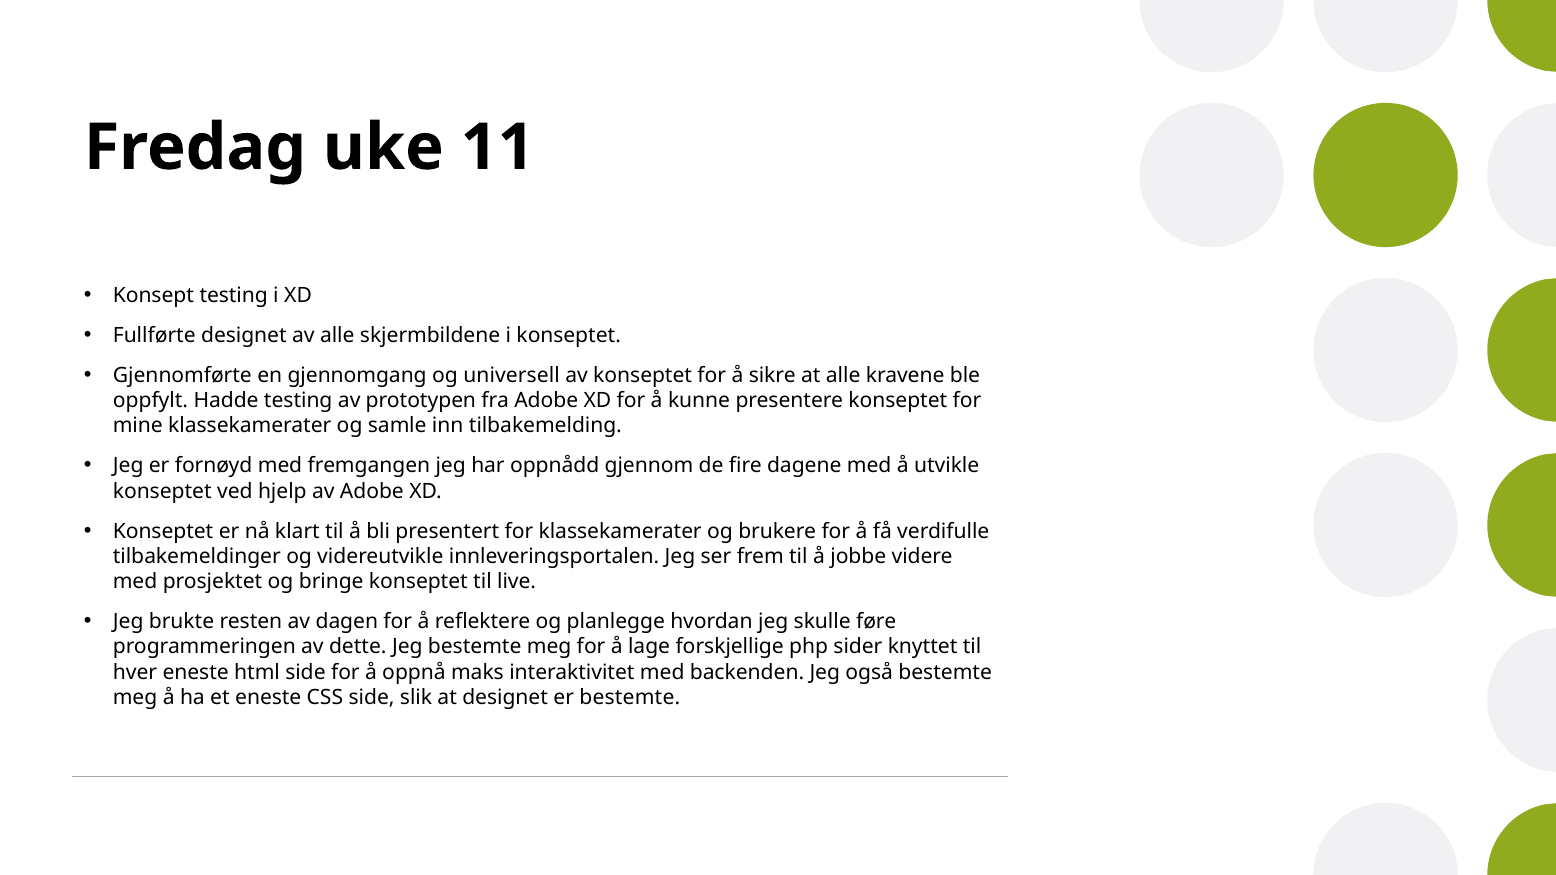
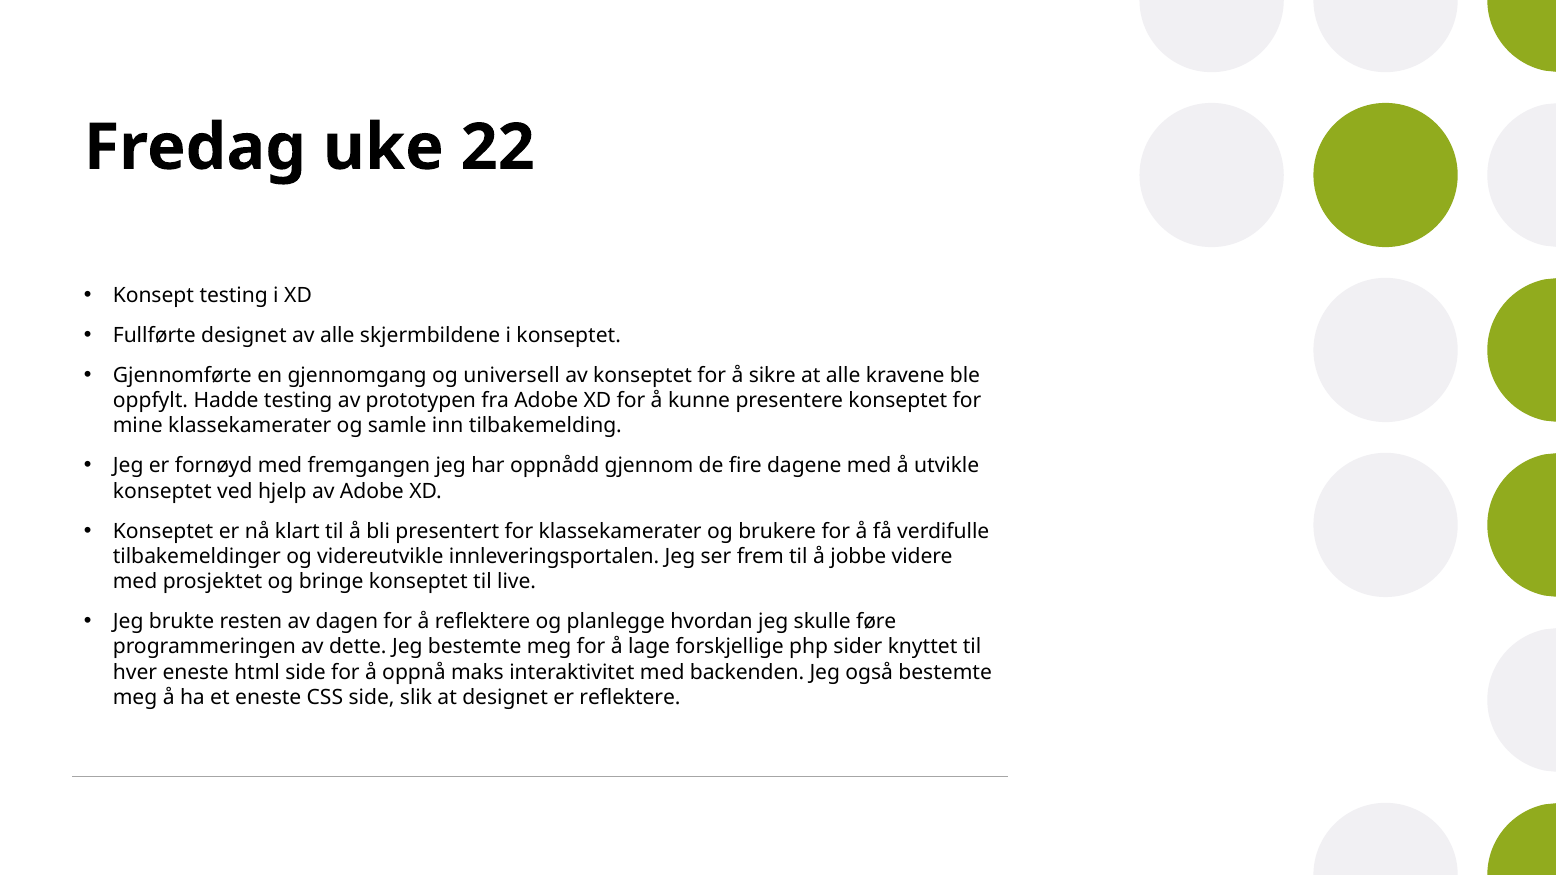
11: 11 -> 22
er bestemte: bestemte -> reflektere
